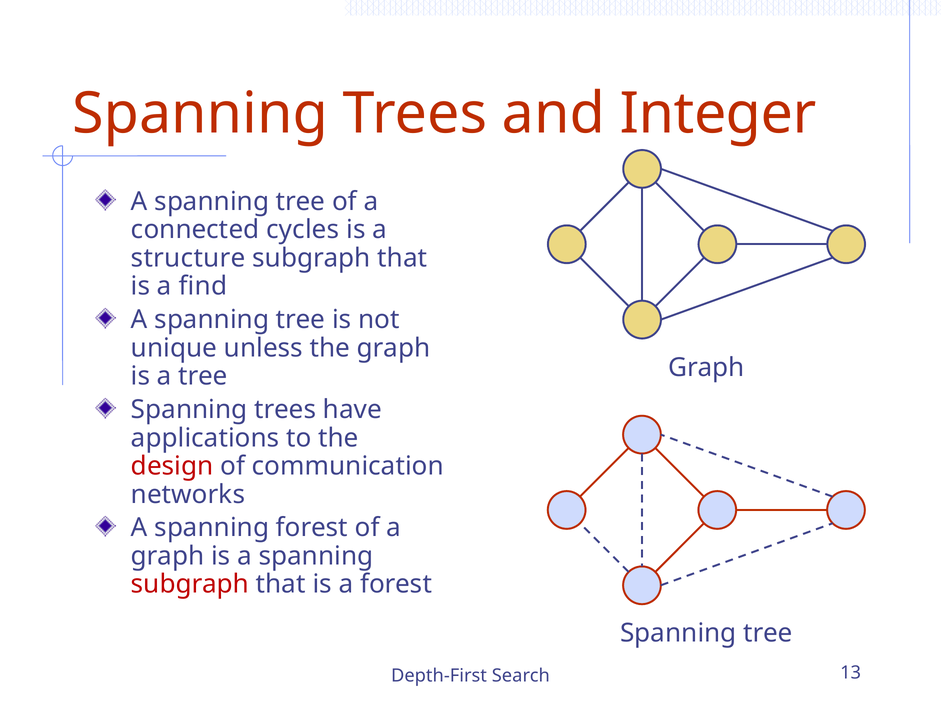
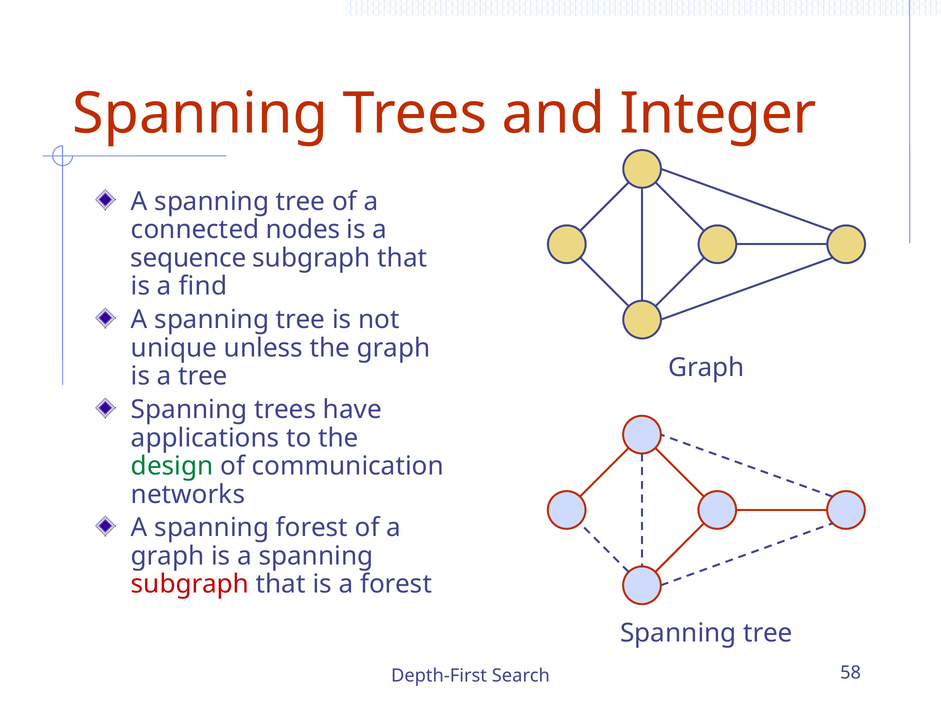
cycles: cycles -> nodes
structure: structure -> sequence
design colour: red -> green
13: 13 -> 58
